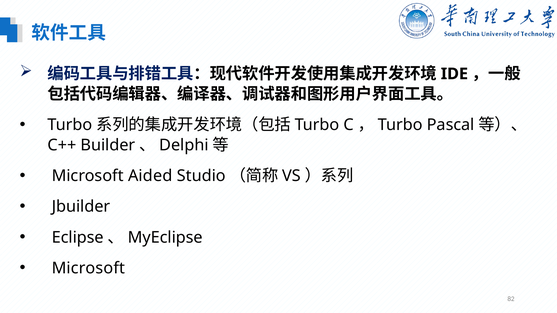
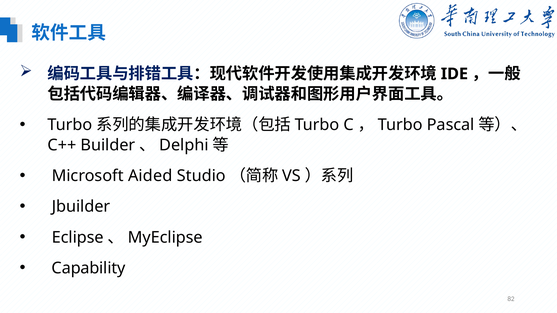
Microsoft at (88, 268): Microsoft -> Capability
